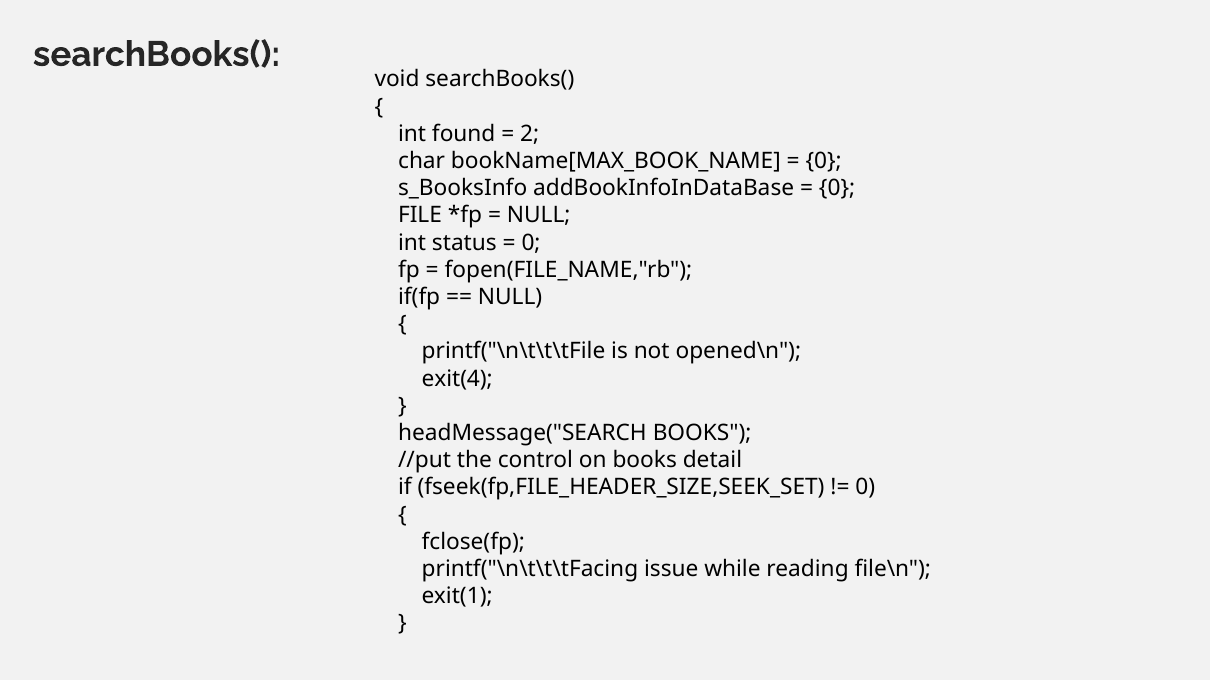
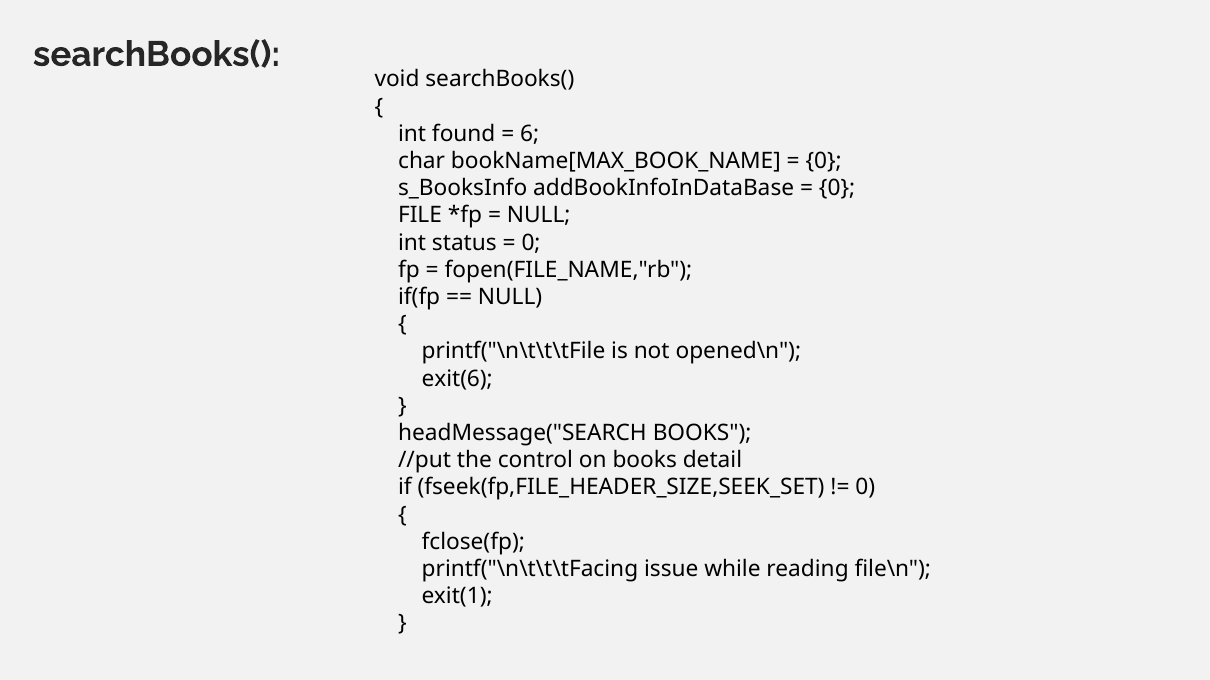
2: 2 -> 6
exit(4: exit(4 -> exit(6
